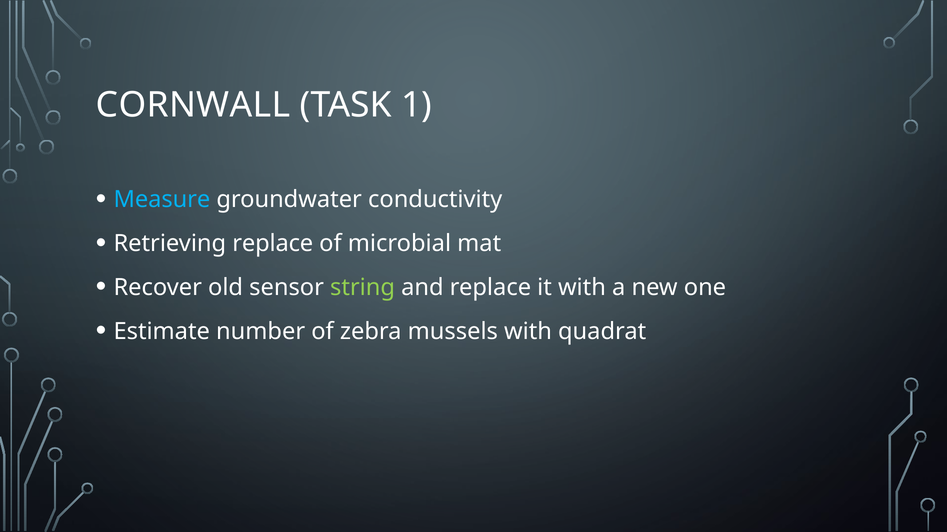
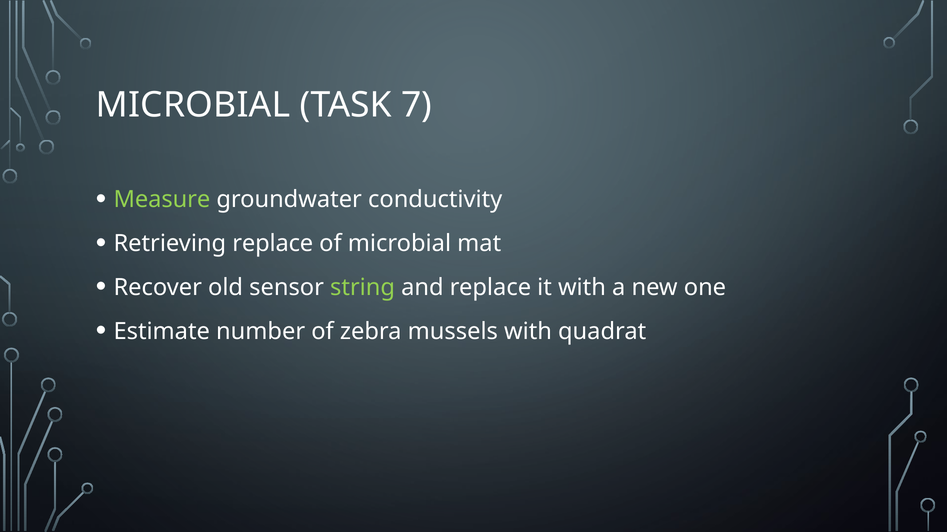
CORNWALL at (193, 105): CORNWALL -> MICROBIAL
1: 1 -> 7
Measure colour: light blue -> light green
